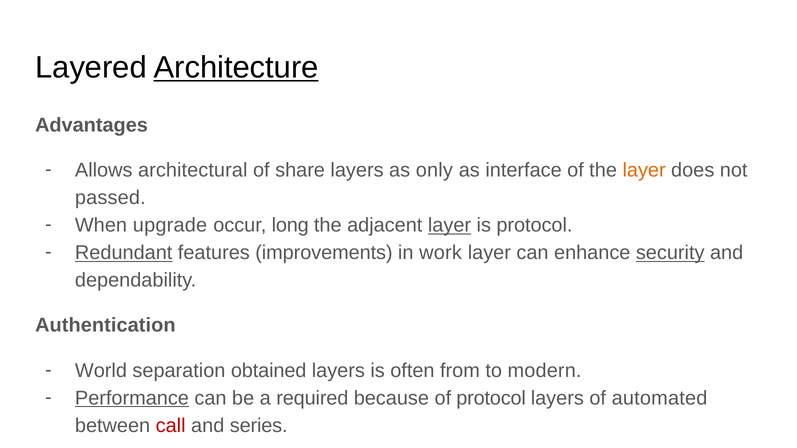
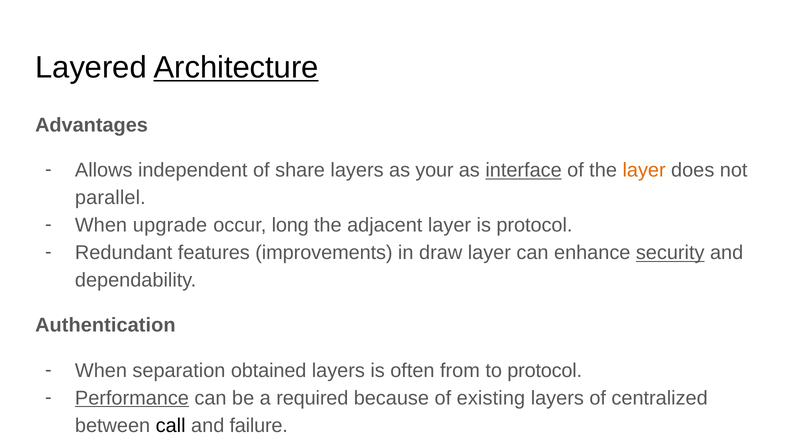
architectural: architectural -> independent
only: only -> your
interface underline: none -> present
passed: passed -> parallel
layer at (450, 225) underline: present -> none
Redundant underline: present -> none
work: work -> draw
World at (101, 371): World -> When
to modern: modern -> protocol
of protocol: protocol -> existing
automated: automated -> centralized
call colour: red -> black
series: series -> failure
